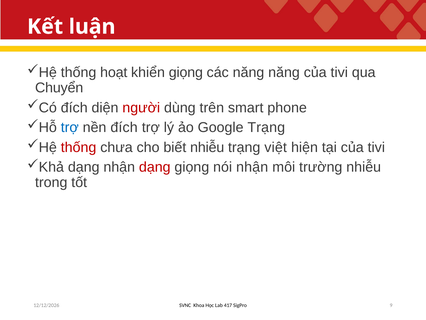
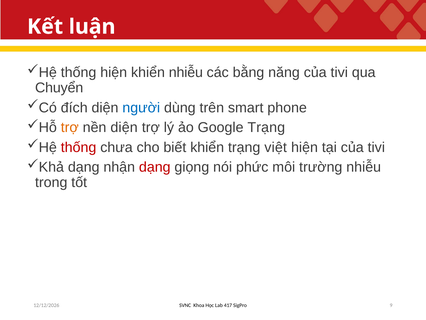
thống hoạt: hoạt -> hiện
khiển giọng: giọng -> nhiễu
các năng: năng -> bằng
người colour: red -> blue
trợ at (70, 127) colour: blue -> orange
nền đích: đích -> diện
biết nhiễu: nhiễu -> khiển
nói nhận: nhận -> phức
